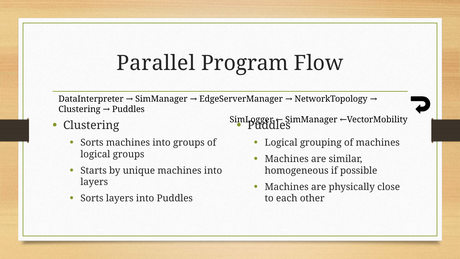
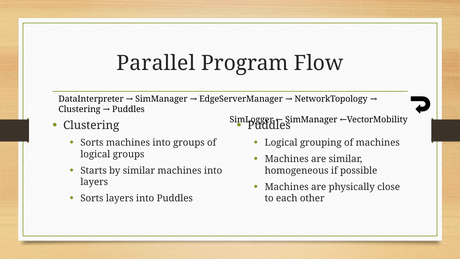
by unique: unique -> similar
